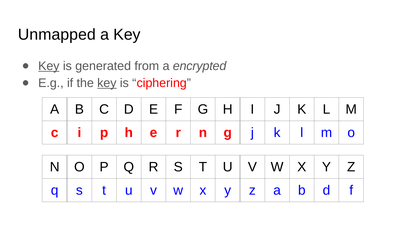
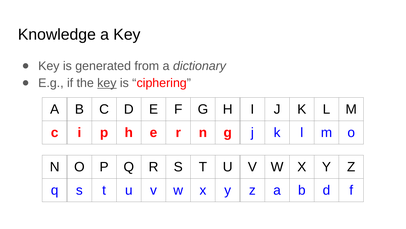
Unmapped: Unmapped -> Knowledge
Key at (49, 66) underline: present -> none
encrypted: encrypted -> dictionary
